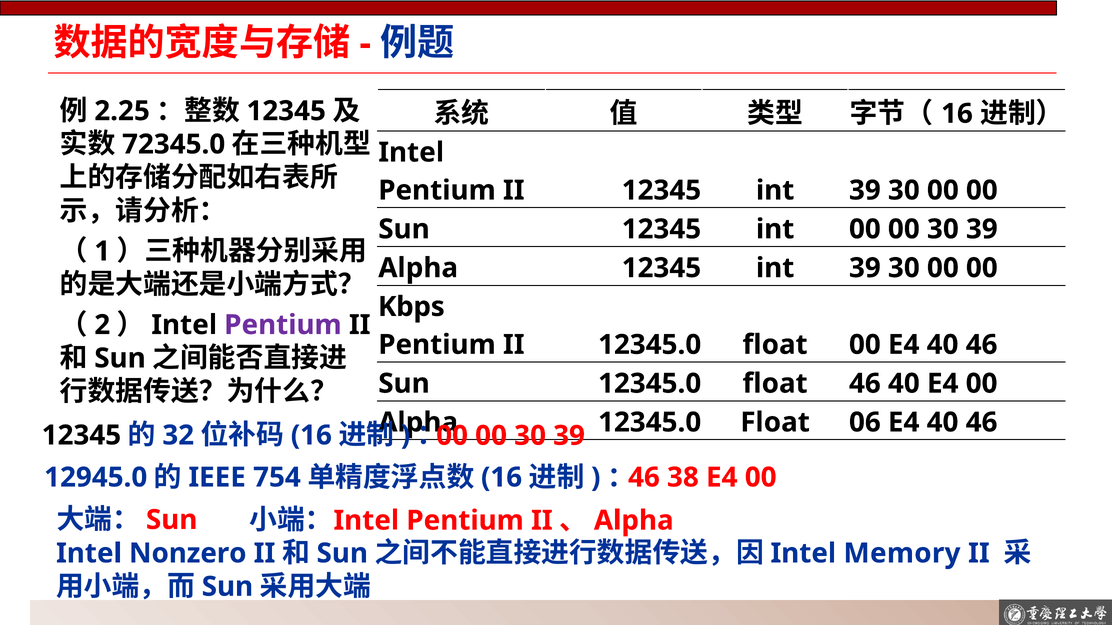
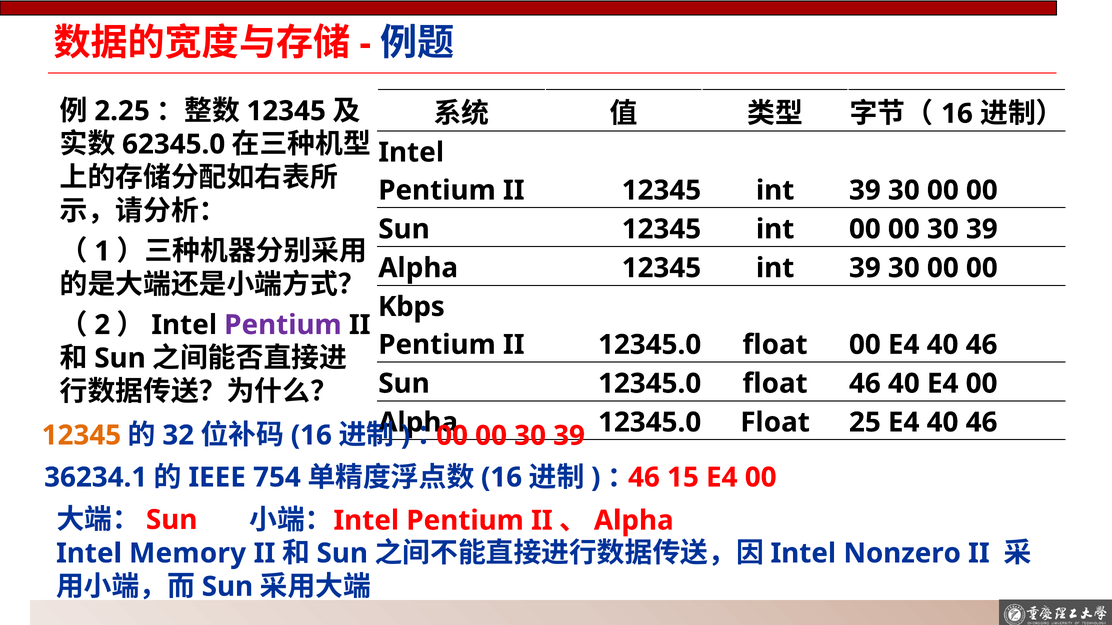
72345.0: 72345.0 -> 62345.0
06: 06 -> 25
12345 at (81, 436) colour: black -> orange
12945.0: 12945.0 -> 36234.1
38: 38 -> 15
Nonzero: Nonzero -> Memory
Memory: Memory -> Nonzero
